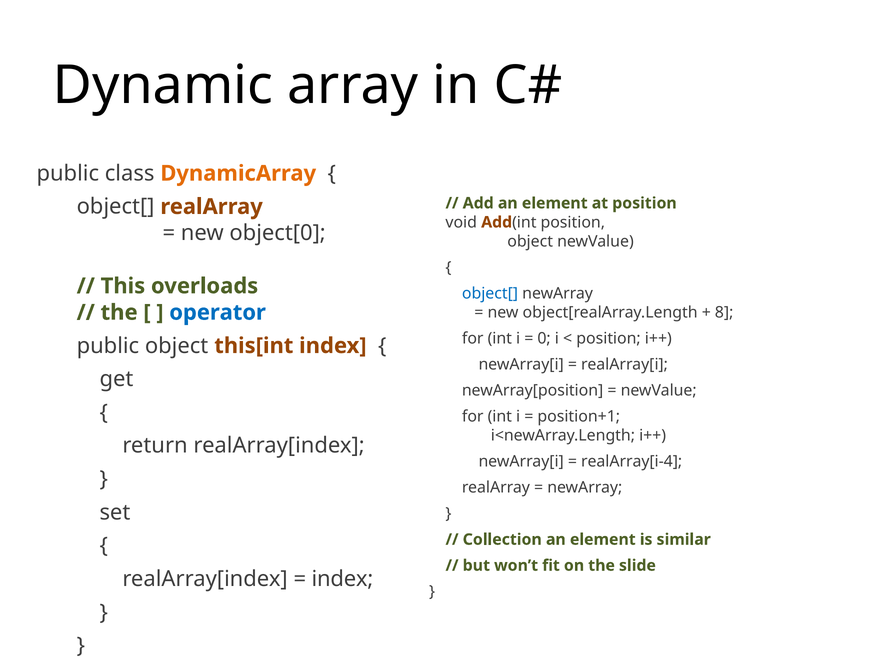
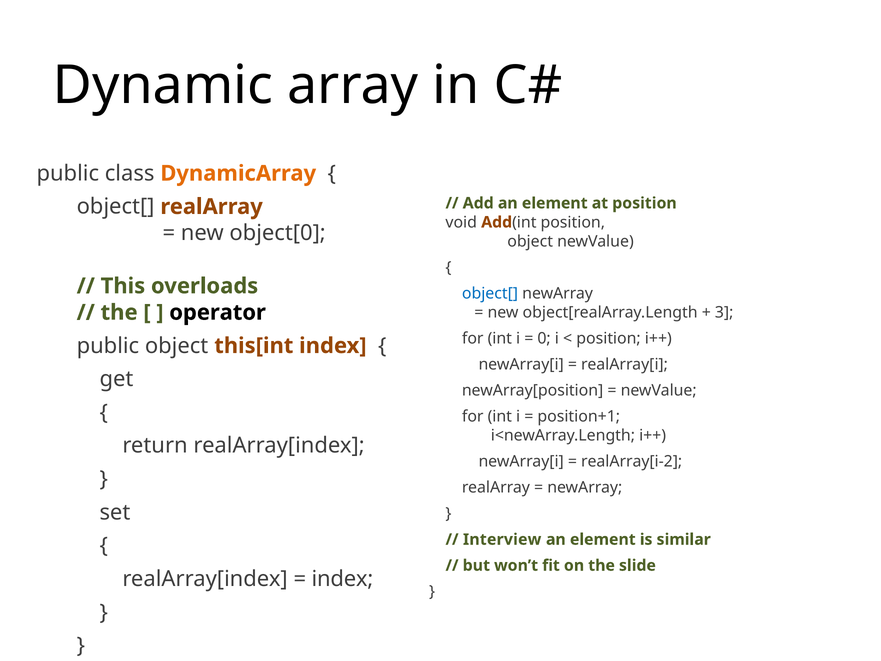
8: 8 -> 3
operator colour: blue -> black
realArray[i-4: realArray[i-4 -> realArray[i-2
Collection: Collection -> Interview
